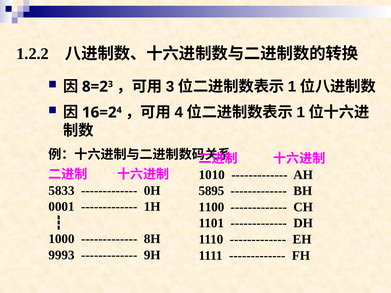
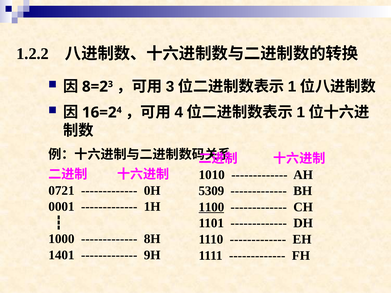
5833: 5833 -> 0721
5895: 5895 -> 5309
1100 underline: none -> present
9993: 9993 -> 1401
